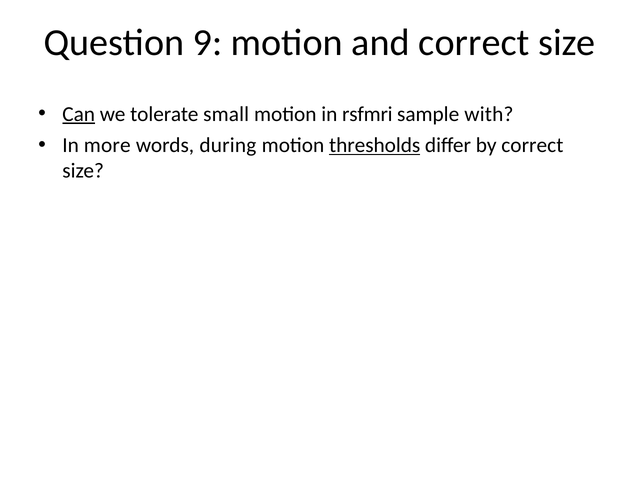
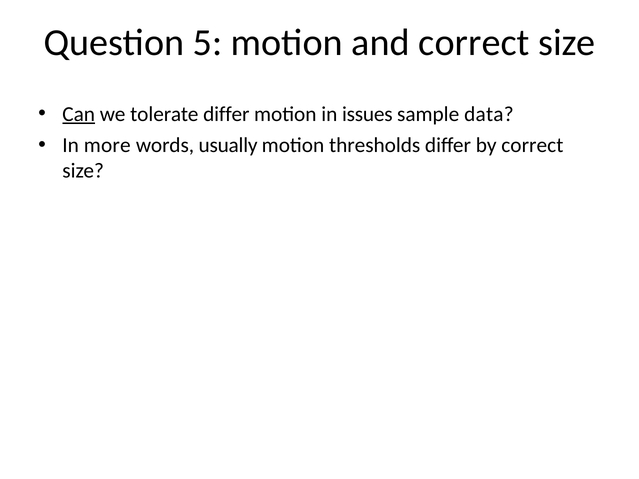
9: 9 -> 5
tolerate small: small -> differ
rsfmri: rsfmri -> issues
with: with -> data
during: during -> usually
thresholds underline: present -> none
